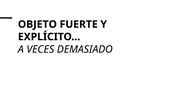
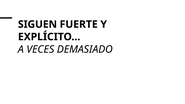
OBJETO: OBJETO -> SIGUEN
